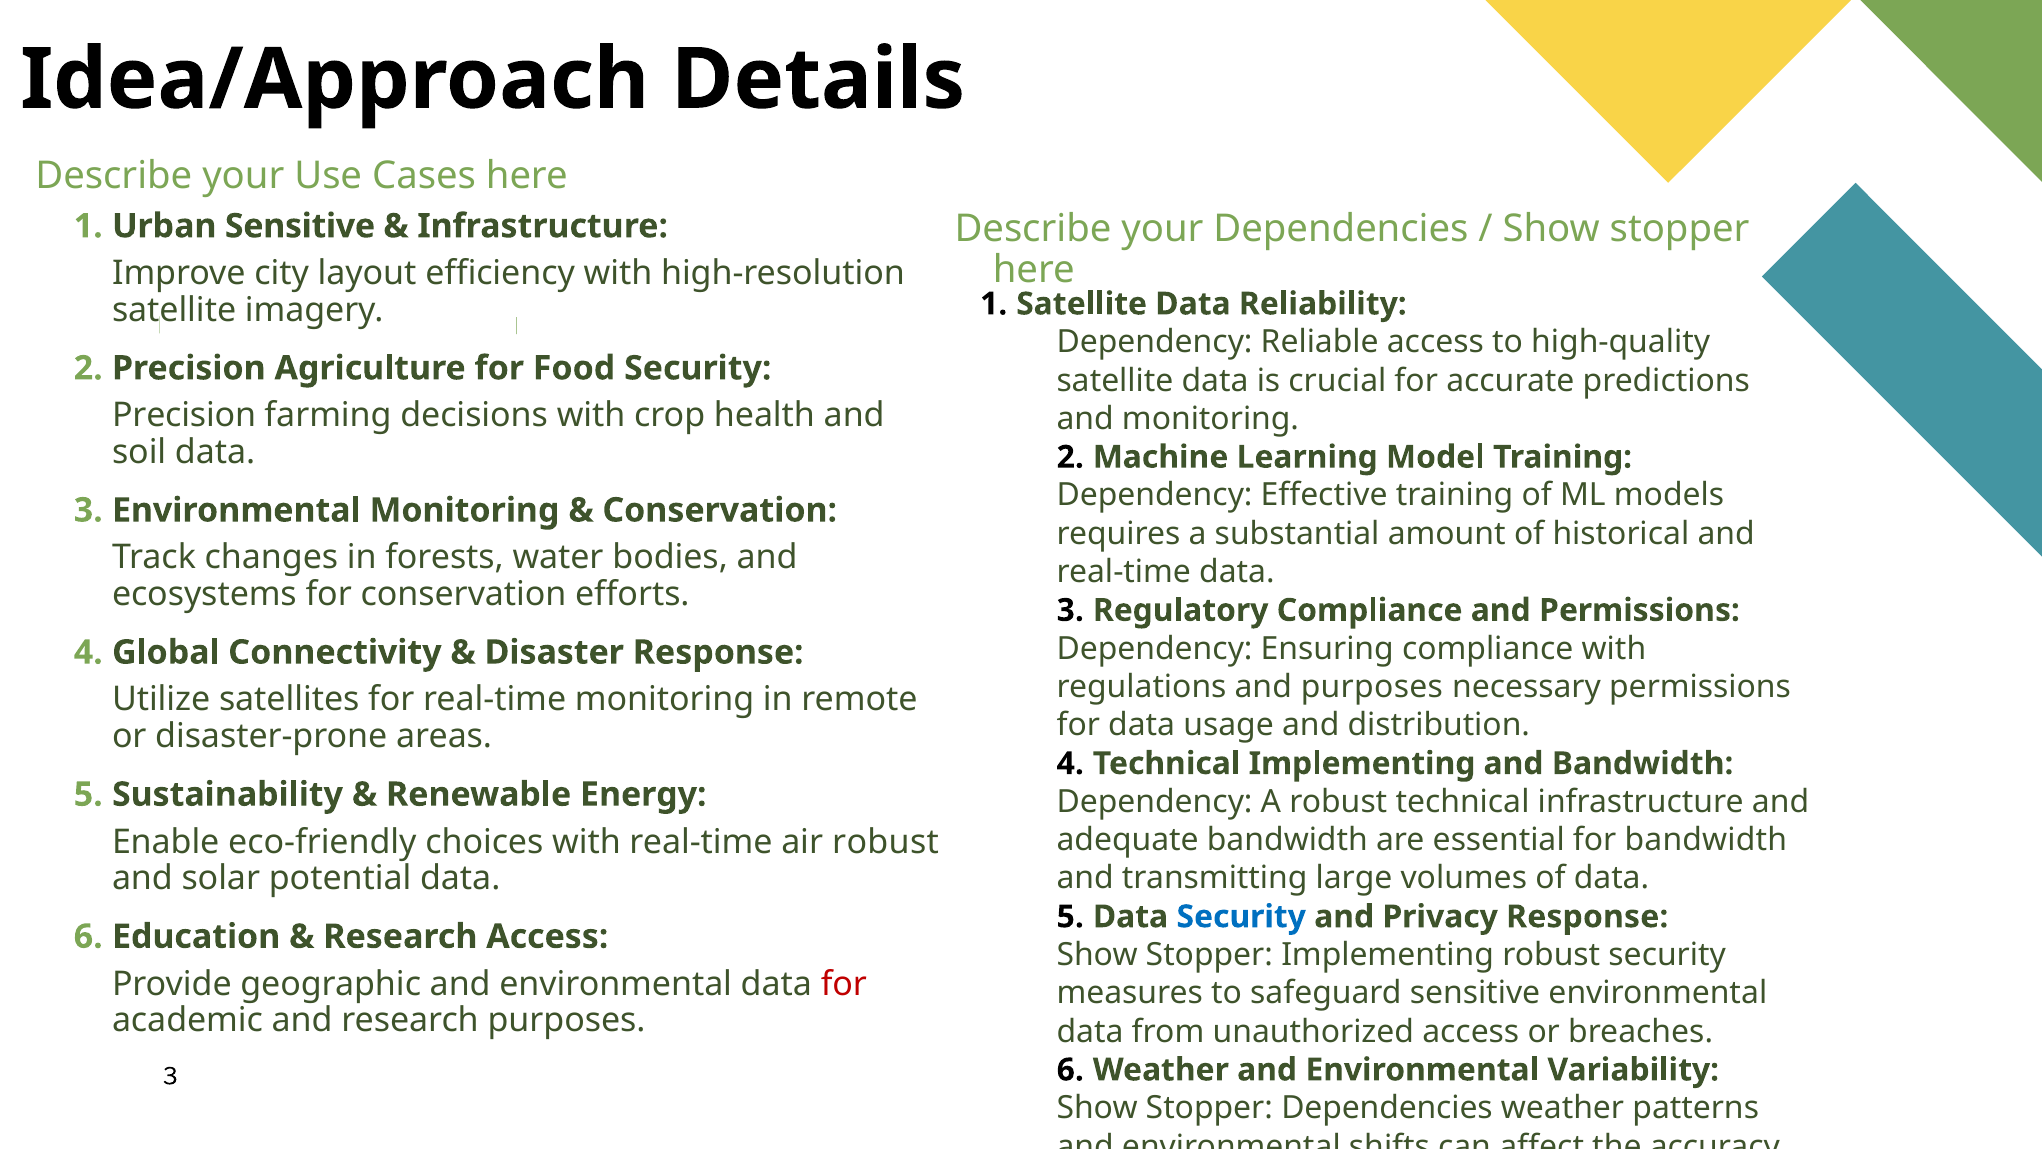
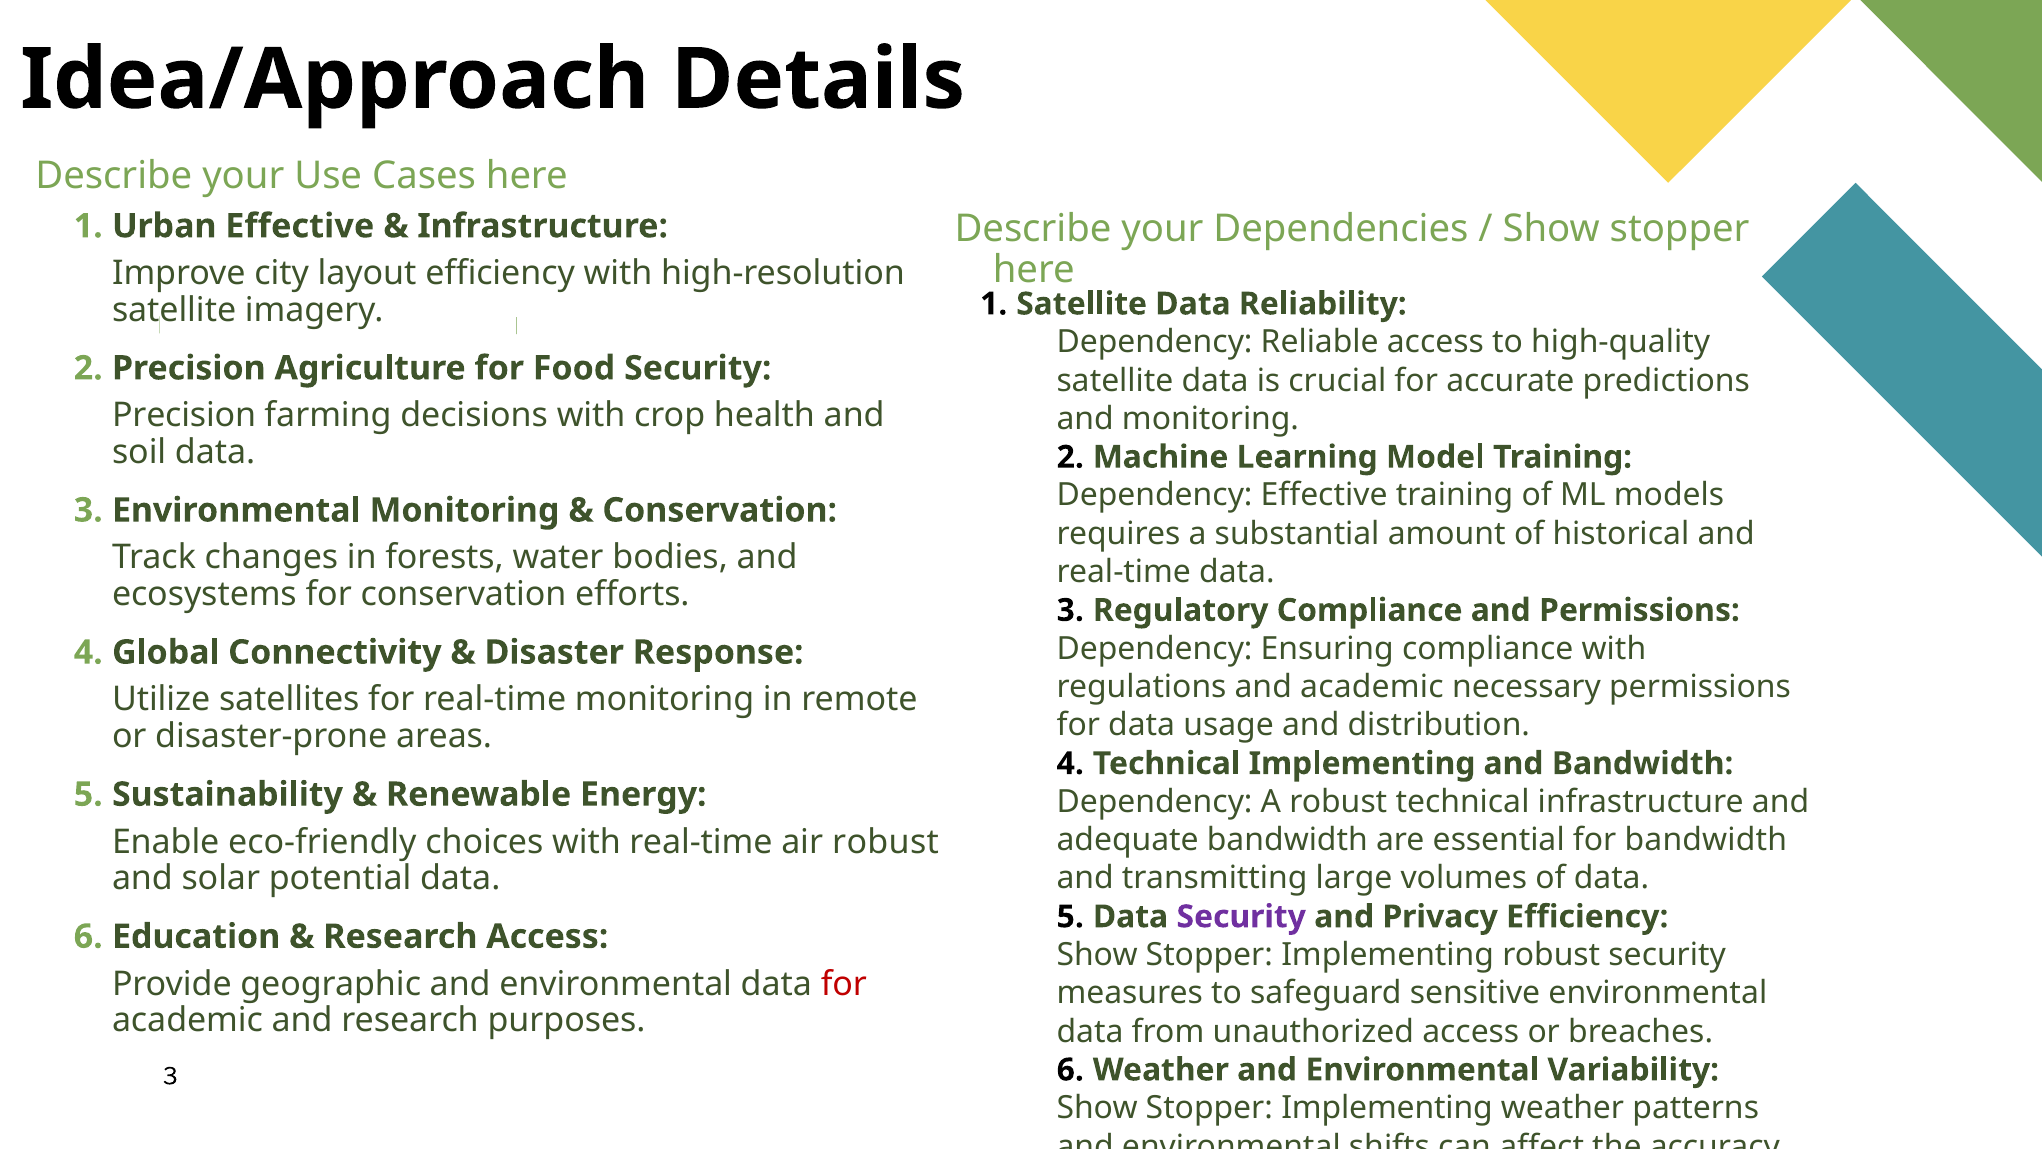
Urban Sensitive: Sensitive -> Effective
and purposes: purposes -> academic
Security at (1241, 916) colour: blue -> purple
Privacy Response: Response -> Efficiency
Dependencies at (1387, 1108): Dependencies -> Implementing
